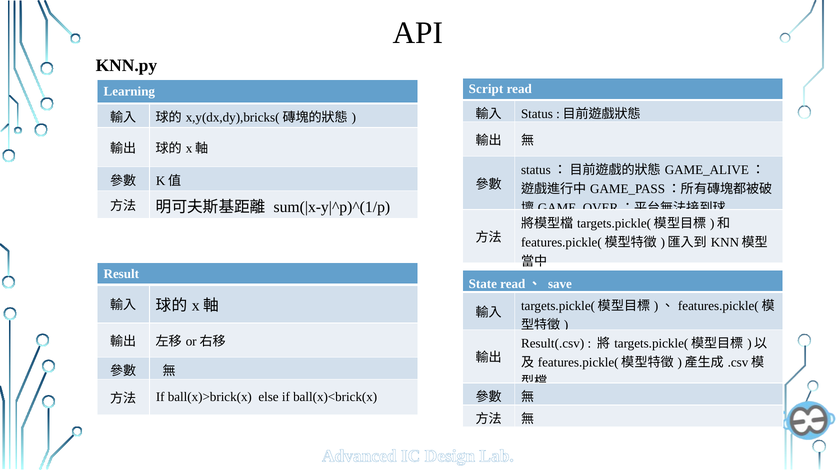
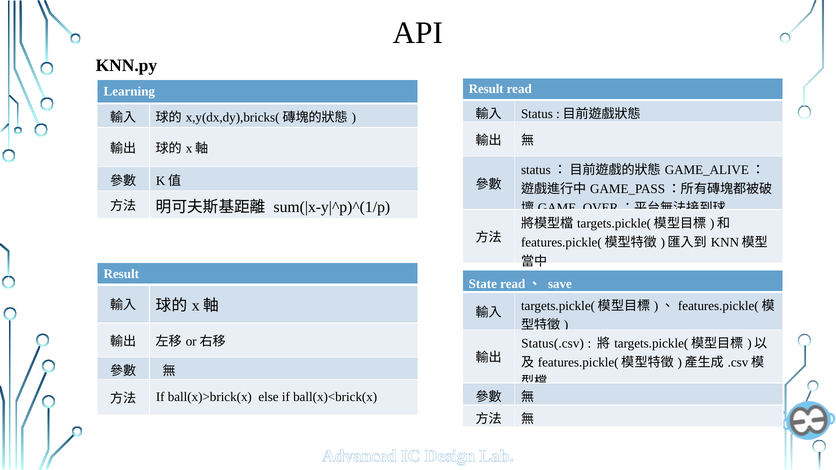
Script at (486, 89): Script -> Result
Result(.csv: Result(.csv -> Status(.csv
